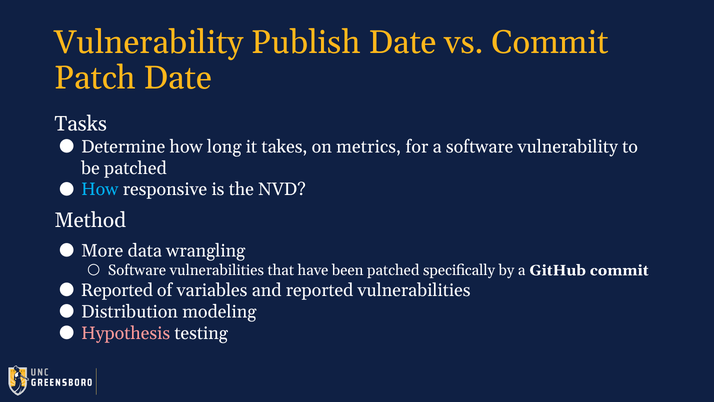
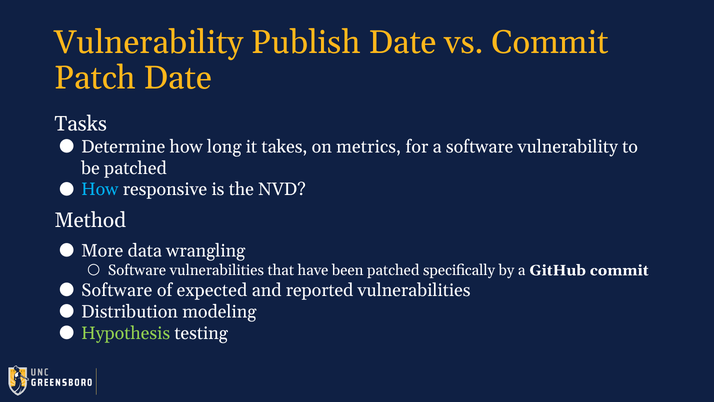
Reported at (117, 290): Reported -> Software
variables: variables -> expected
Hypothesis colour: pink -> light green
